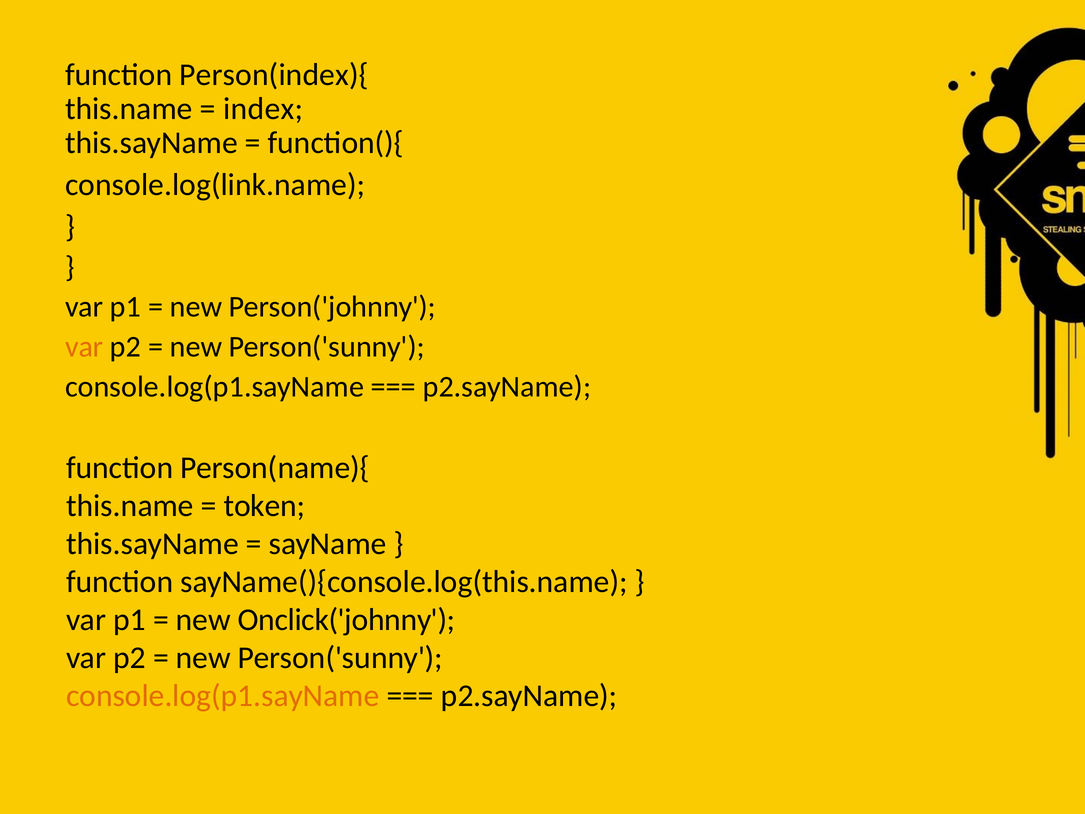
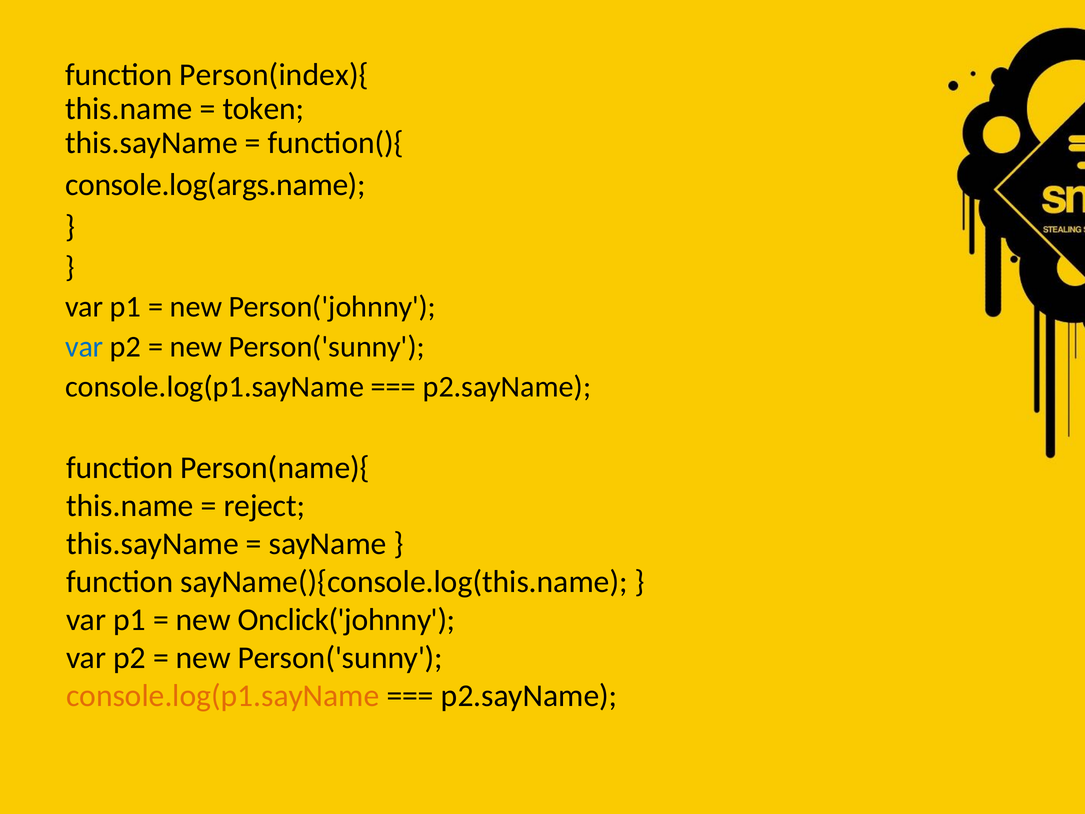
index: index -> token
console.log(link.name: console.log(link.name -> console.log(args.name
var at (84, 347) colour: orange -> blue
token: token -> reject
